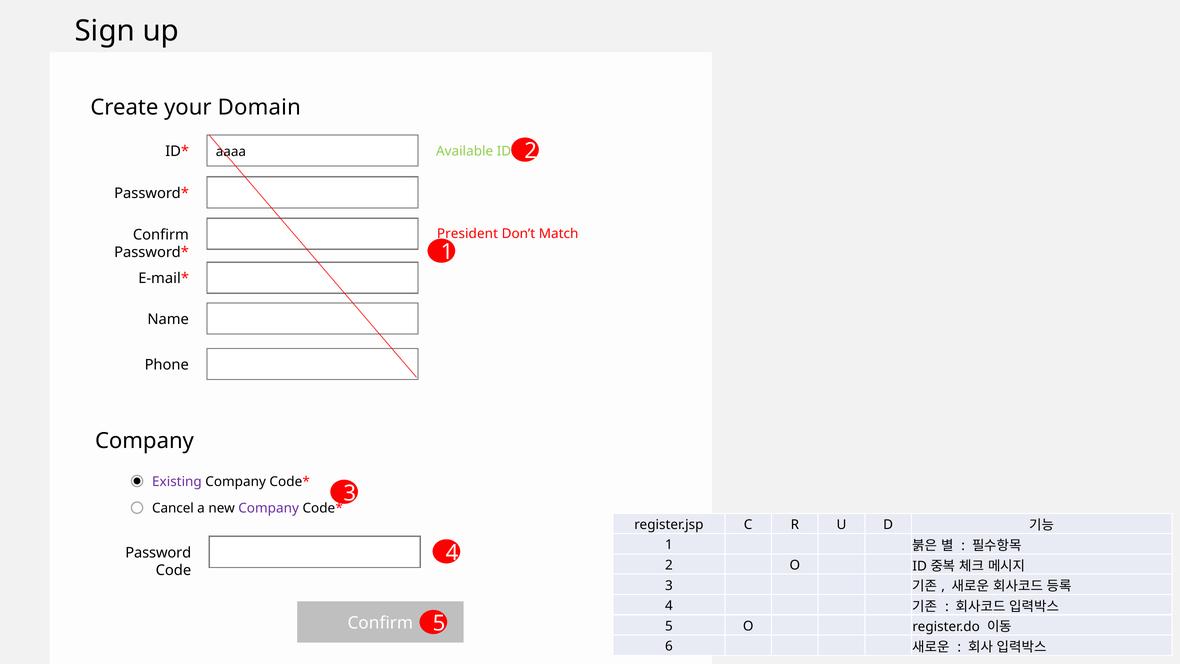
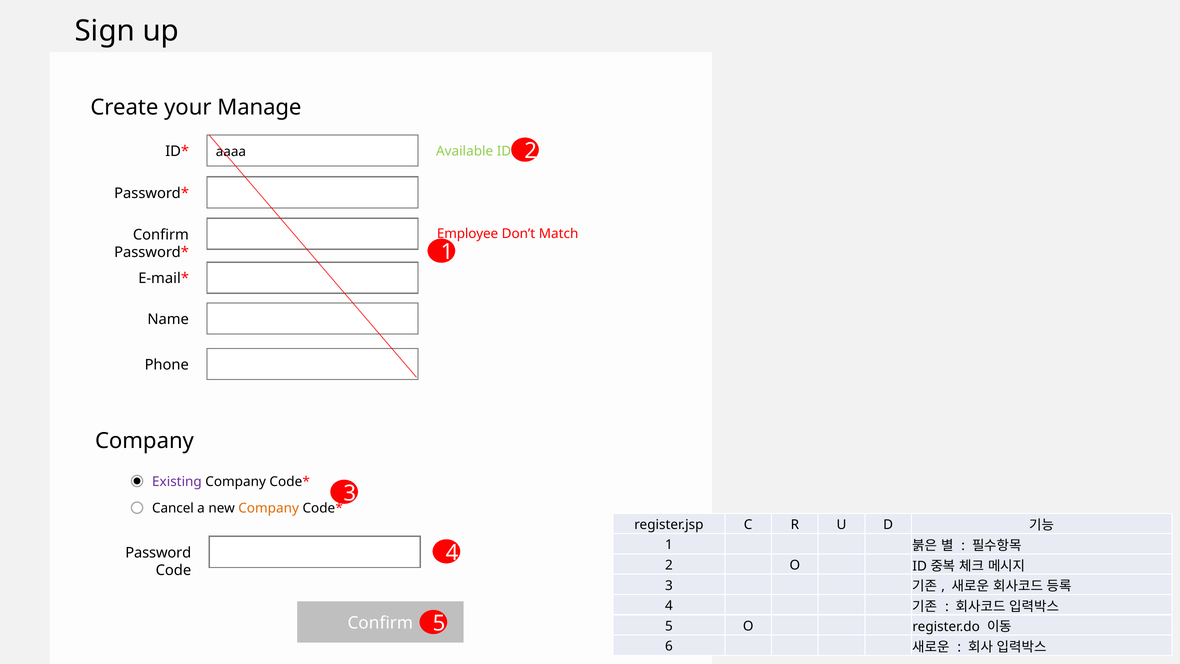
Domain: Domain -> Manage
President: President -> Employee
Company at (269, 508) colour: purple -> orange
